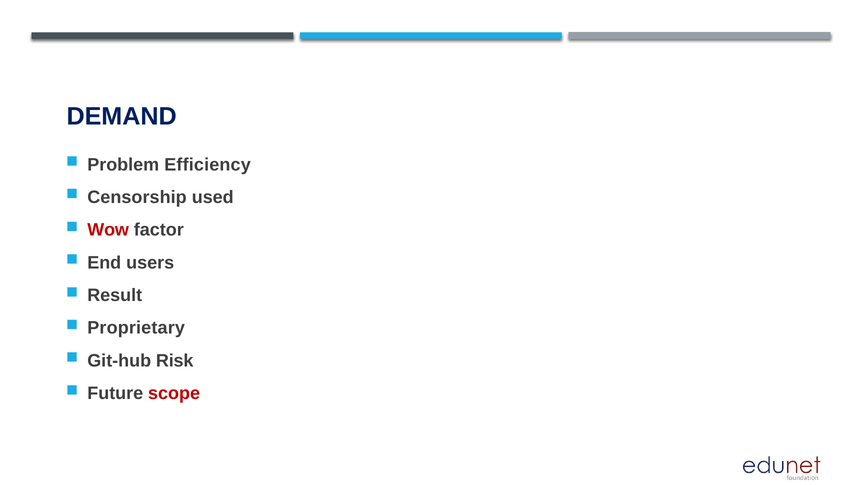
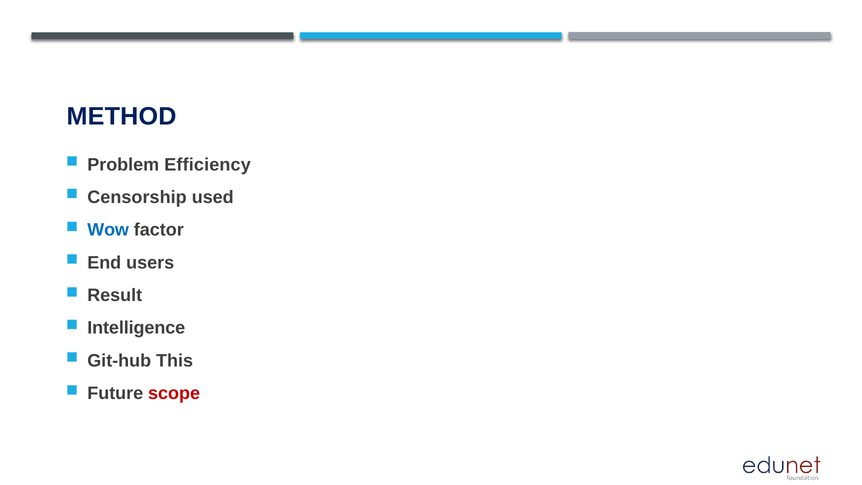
DEMAND: DEMAND -> METHOD
Wow colour: red -> blue
Proprietary: Proprietary -> Intelligence
Risk: Risk -> This
